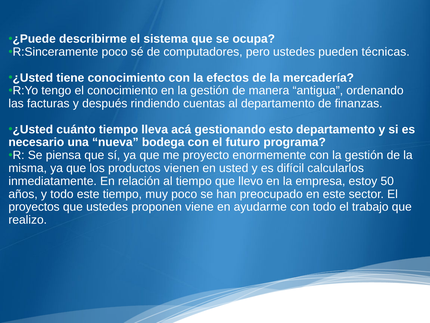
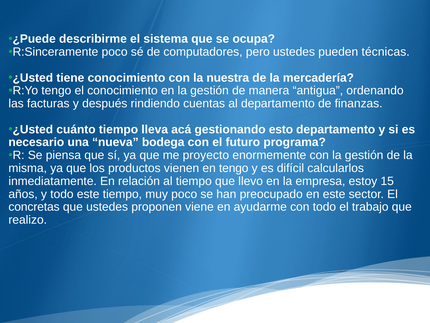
efectos: efectos -> nuestra
en usted: usted -> tengo
50: 50 -> 15
proyectos: proyectos -> concretas
